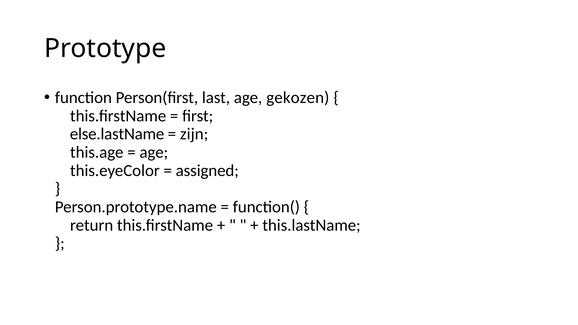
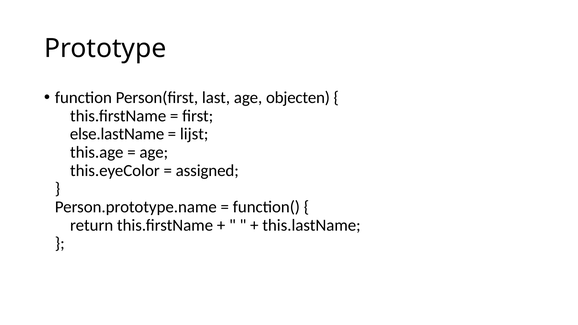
gekozen: gekozen -> objecten
zijn: zijn -> lijst
